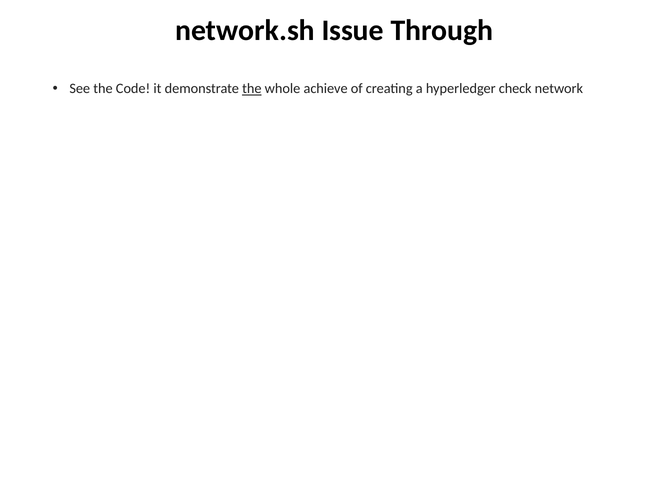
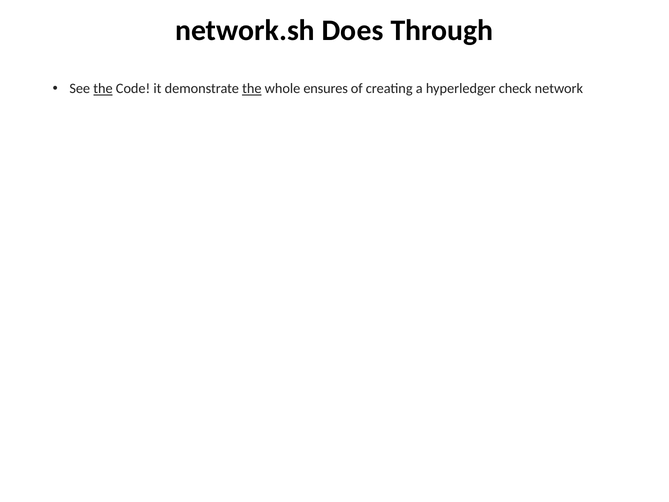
Issue: Issue -> Does
the at (103, 89) underline: none -> present
achieve: achieve -> ensures
